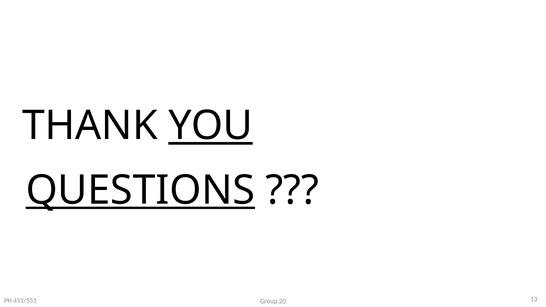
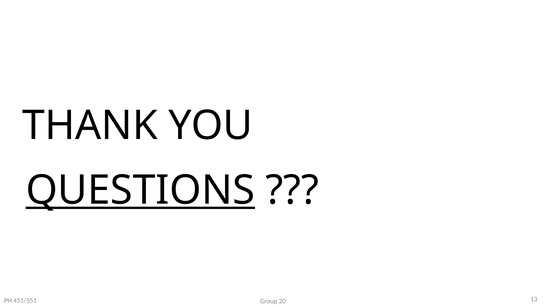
YOU underline: present -> none
